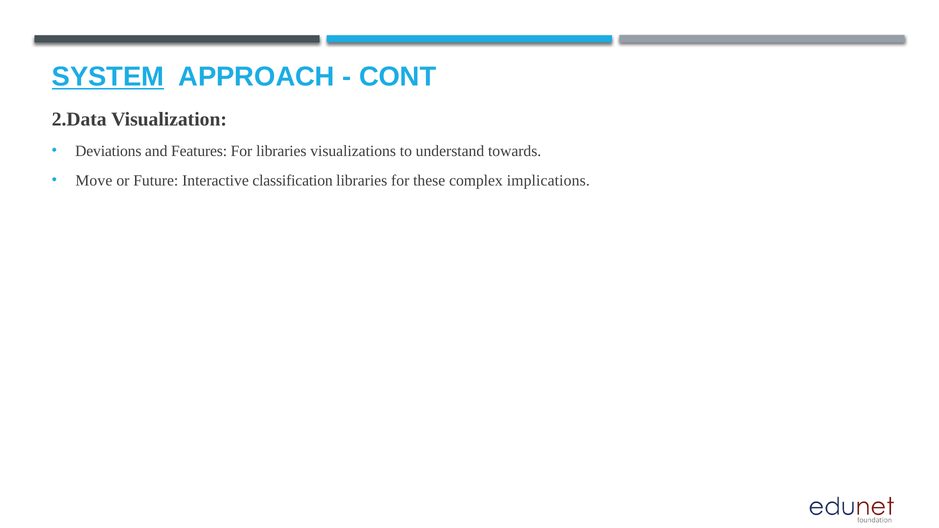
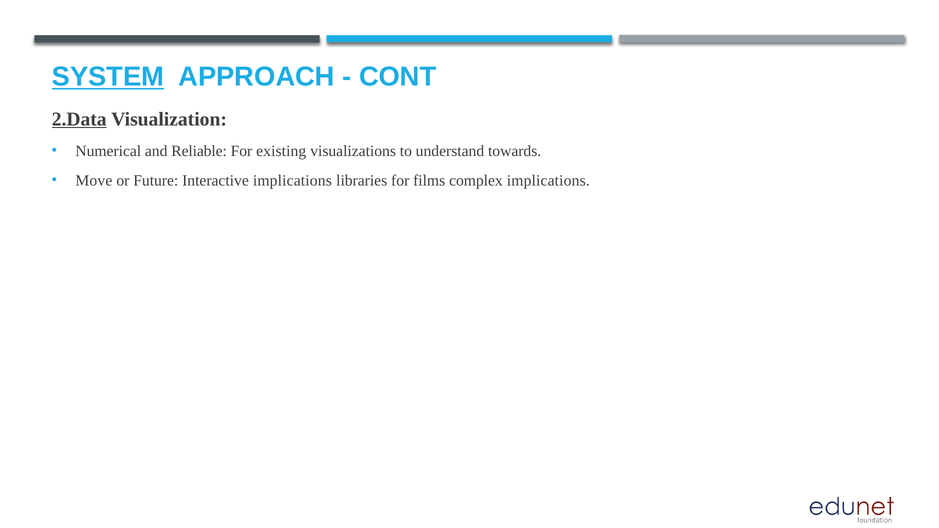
2.Data underline: none -> present
Deviations: Deviations -> Numerical
Features: Features -> Reliable
For libraries: libraries -> existing
Interactive classification: classification -> implications
these: these -> films
